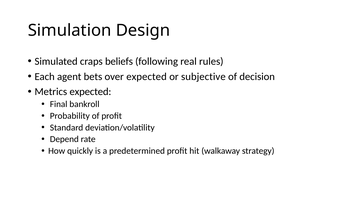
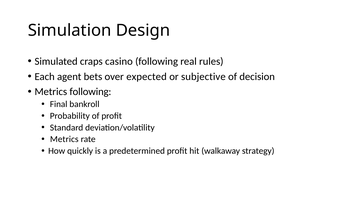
beliefs: beliefs -> casino
Metrics expected: expected -> following
Depend at (64, 140): Depend -> Metrics
